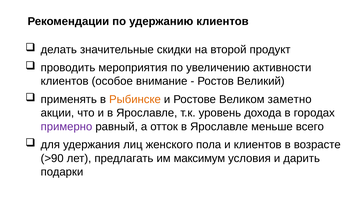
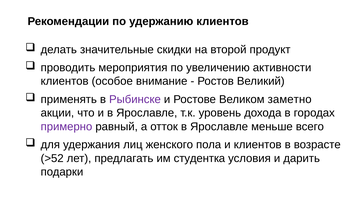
Рыбинске colour: orange -> purple
>90: >90 -> >52
максимум: максимум -> студентка
